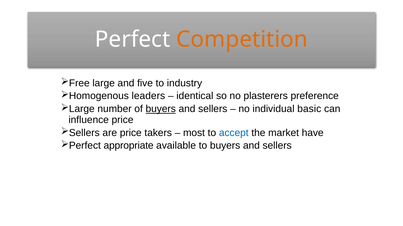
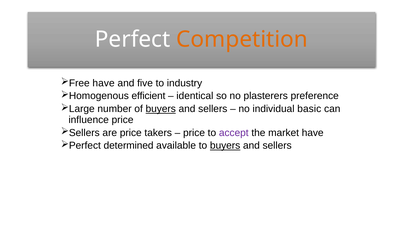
large at (104, 83): large -> have
leaders: leaders -> efficient
most at (194, 133): most -> price
accept colour: blue -> purple
appropriate: appropriate -> determined
buyers at (225, 146) underline: none -> present
